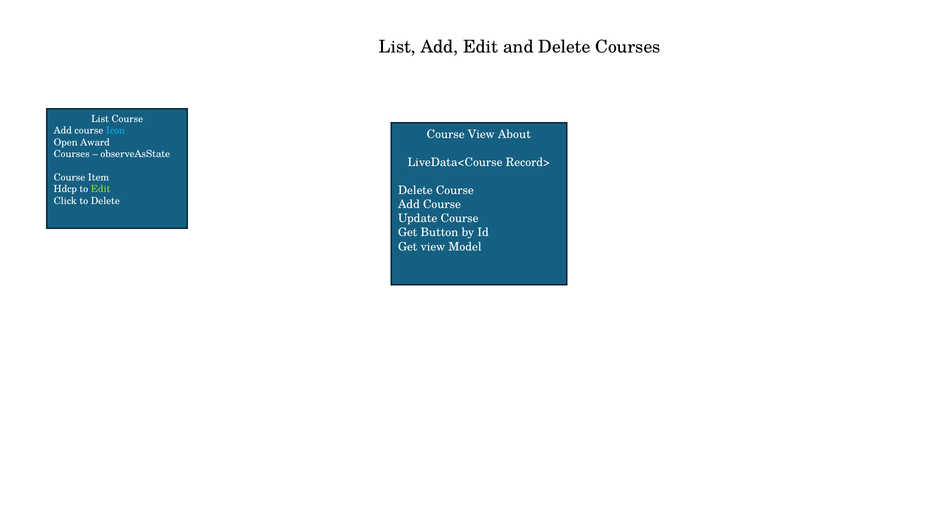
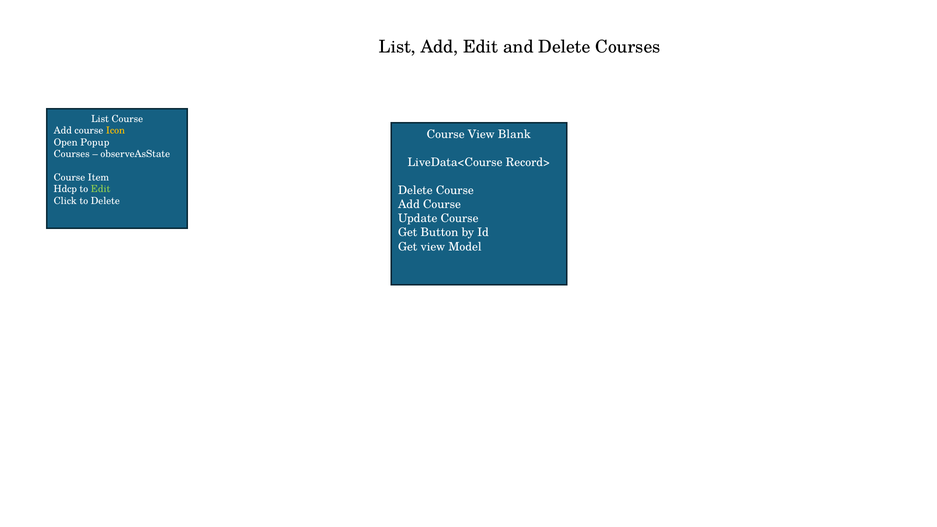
Icon colour: light blue -> yellow
About: About -> Blank
Award: Award -> Popup
